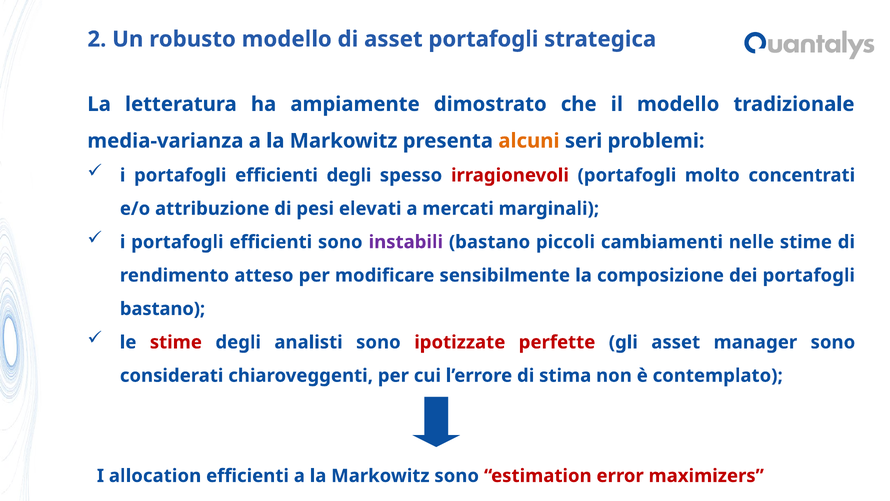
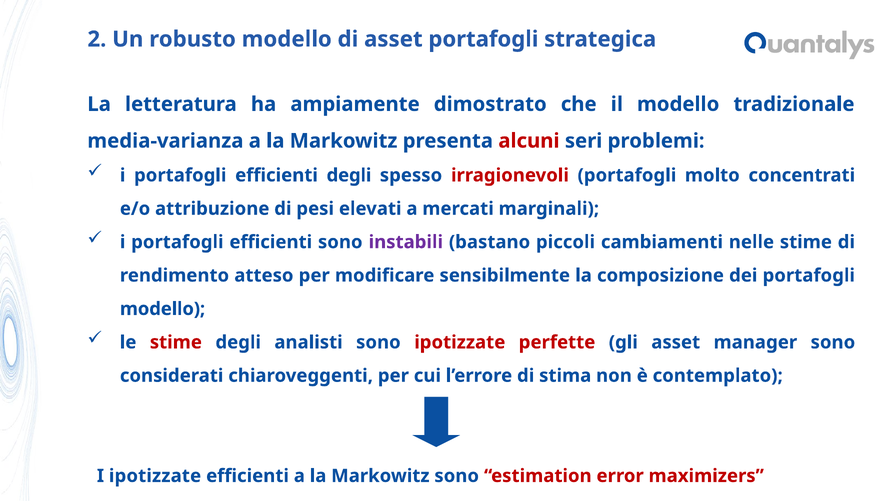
alcuni colour: orange -> red
bastano at (163, 309): bastano -> modello
I allocation: allocation -> ipotizzate
